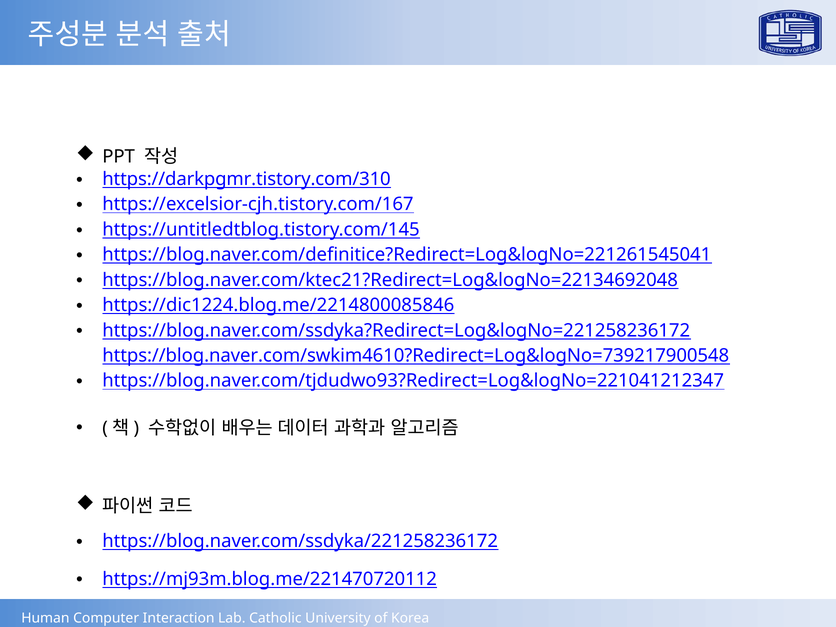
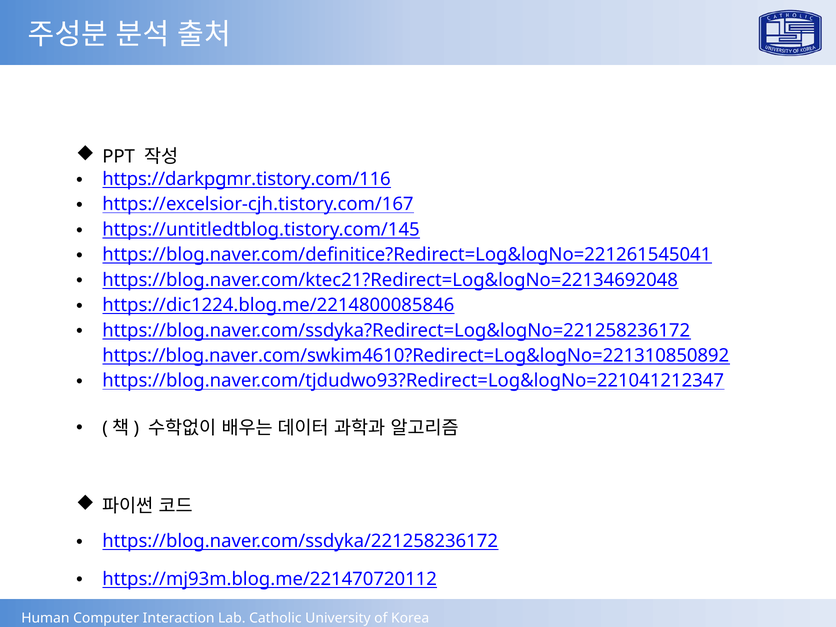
https://darkpgmr.tistory.com/310: https://darkpgmr.tistory.com/310 -> https://darkpgmr.tistory.com/116
https://blog.naver.com/swkim4610?Redirect=Log&logNo=739217900548: https://blog.naver.com/swkim4610?Redirect=Log&logNo=739217900548 -> https://blog.naver.com/swkim4610?Redirect=Log&logNo=221310850892
